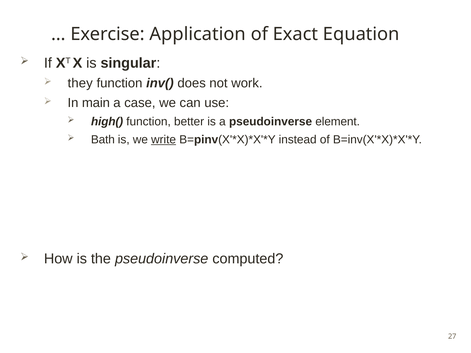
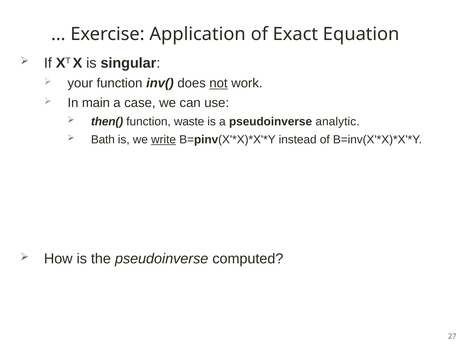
they: they -> your
not underline: none -> present
high(: high( -> then(
better: better -> waste
element: element -> analytic
